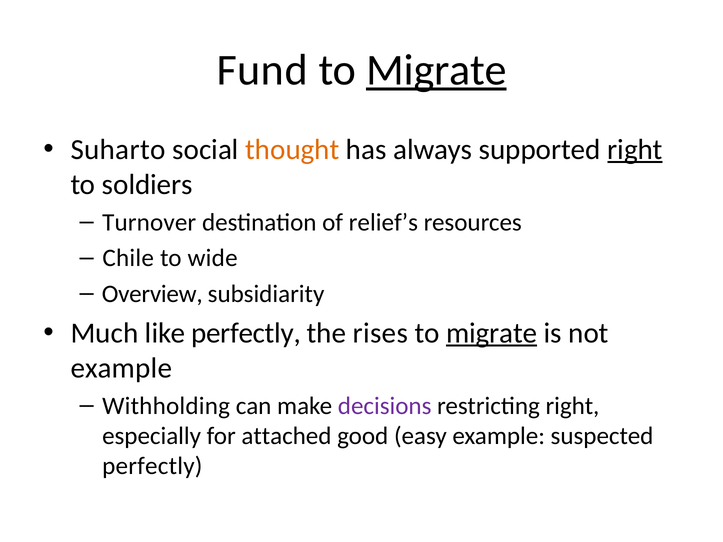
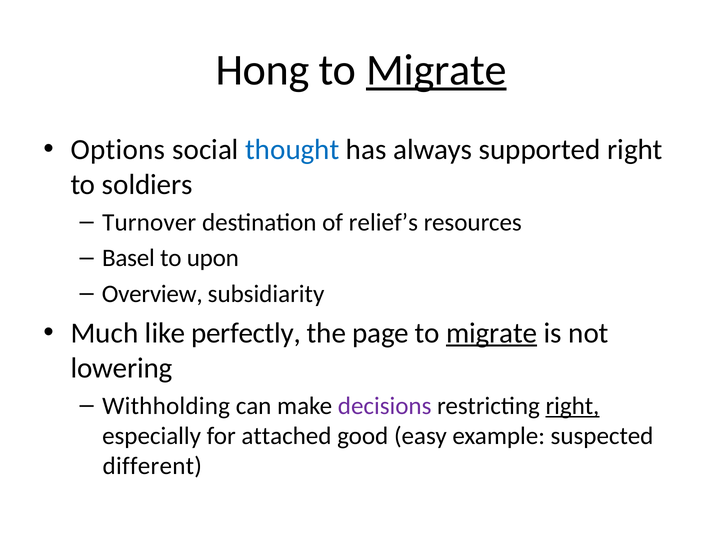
Fund: Fund -> Hong
Suharto: Suharto -> Options
thought colour: orange -> blue
right at (635, 150) underline: present -> none
Chile: Chile -> Basel
wide: wide -> upon
rises: rises -> page
example at (121, 368): example -> lowering
right at (572, 406) underline: none -> present
perfectly at (152, 466): perfectly -> different
